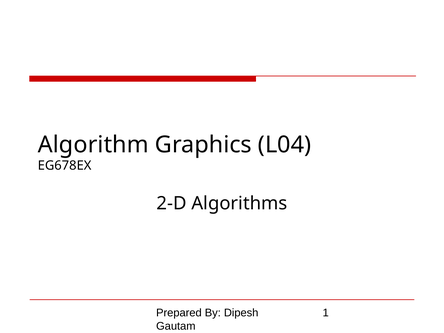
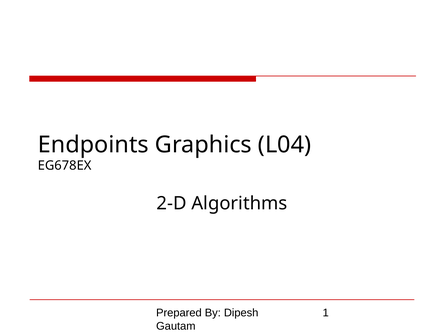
Algorithm: Algorithm -> Endpoints
